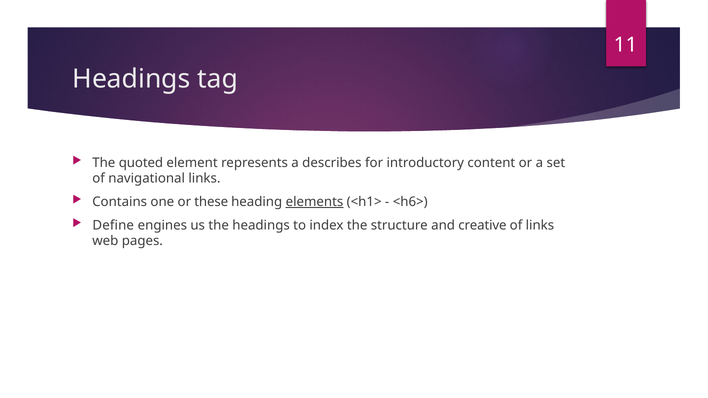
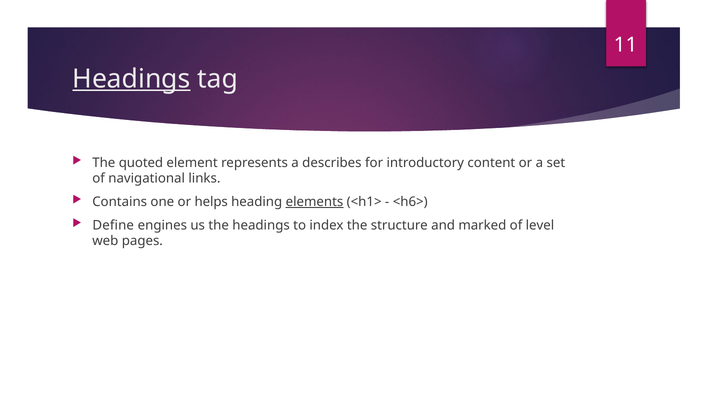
Headings at (131, 79) underline: none -> present
these: these -> helps
creative: creative -> marked
of links: links -> level
